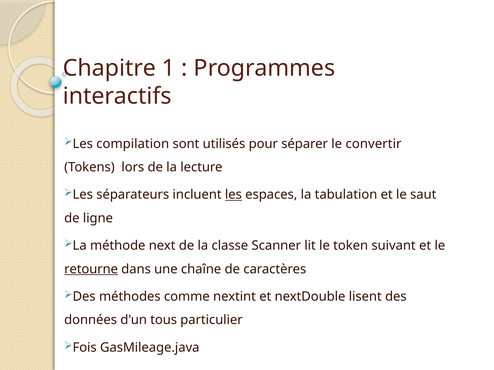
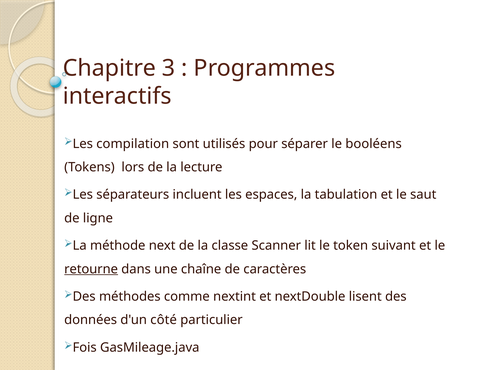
1: 1 -> 3
convertir: convertir -> booléens
les at (233, 195) underline: present -> none
tous: tous -> côté
